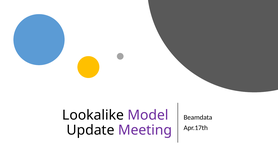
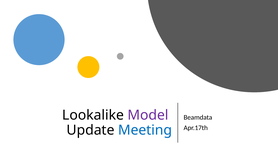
Meeting colour: purple -> blue
